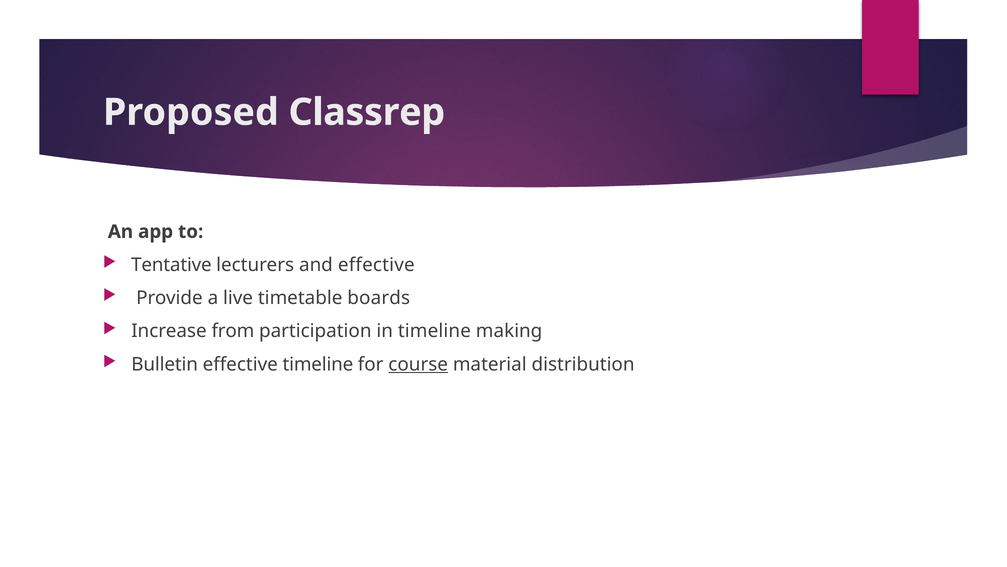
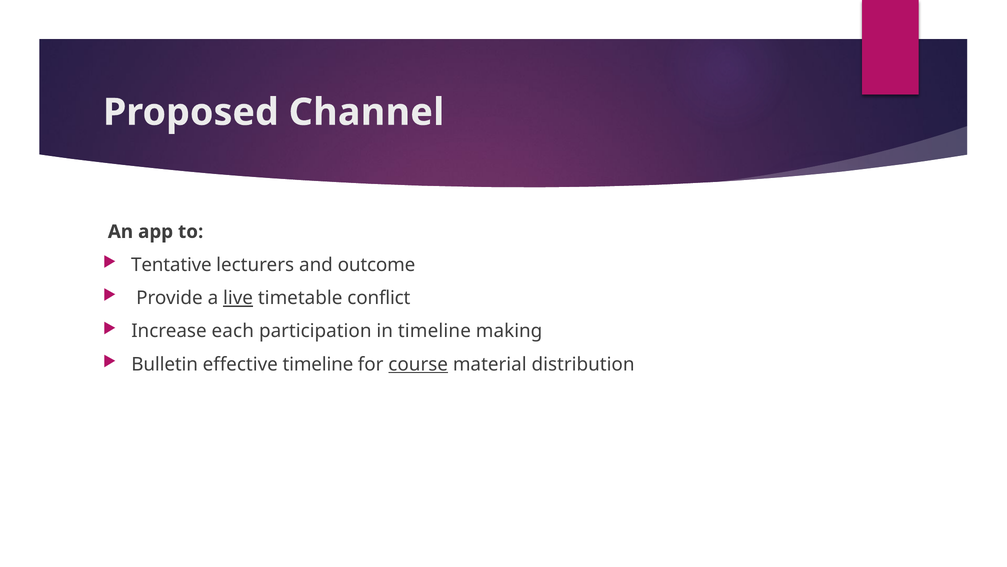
Classrep: Classrep -> Channel
and effective: effective -> outcome
live underline: none -> present
boards: boards -> conflict
from: from -> each
